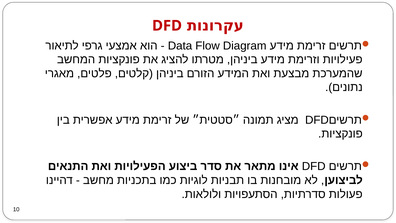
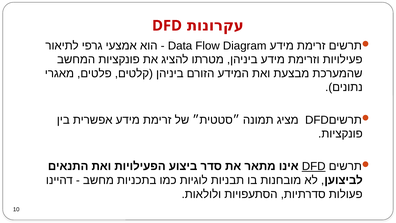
DFD at (314, 166) underline: none -> present
